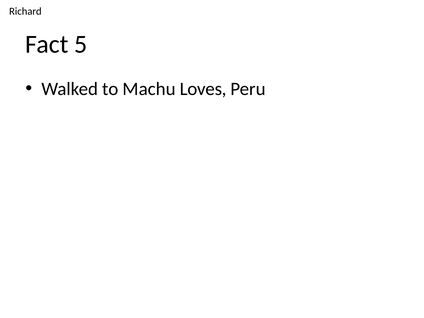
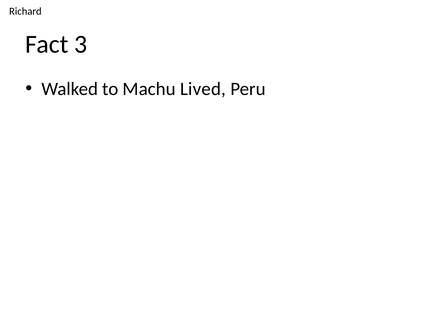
5: 5 -> 3
Loves: Loves -> Lived
